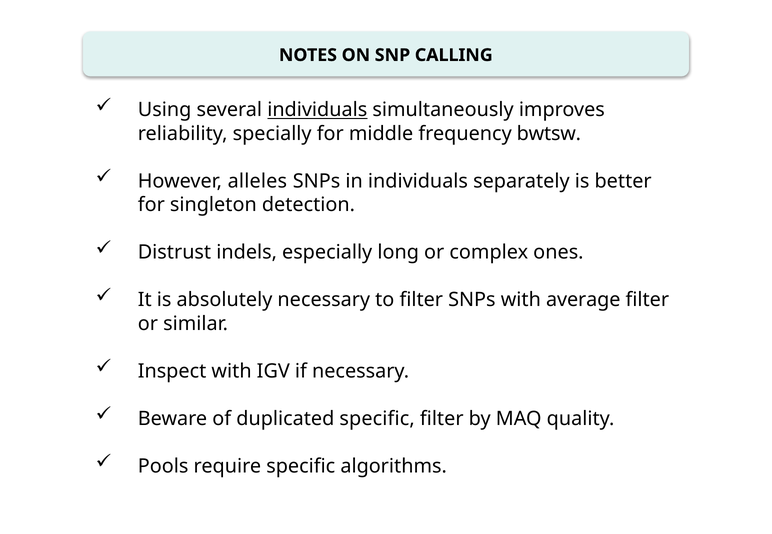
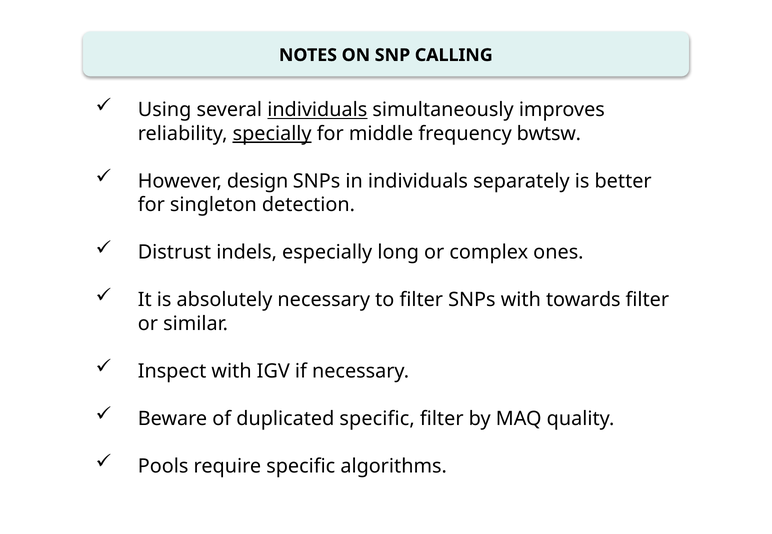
specially underline: none -> present
alleles: alleles -> design
average: average -> towards
